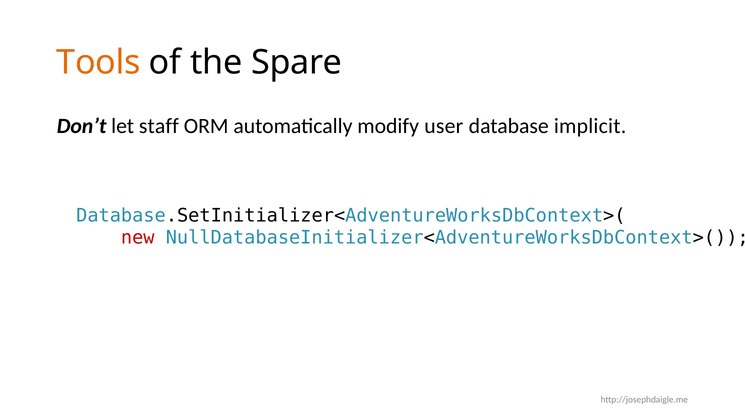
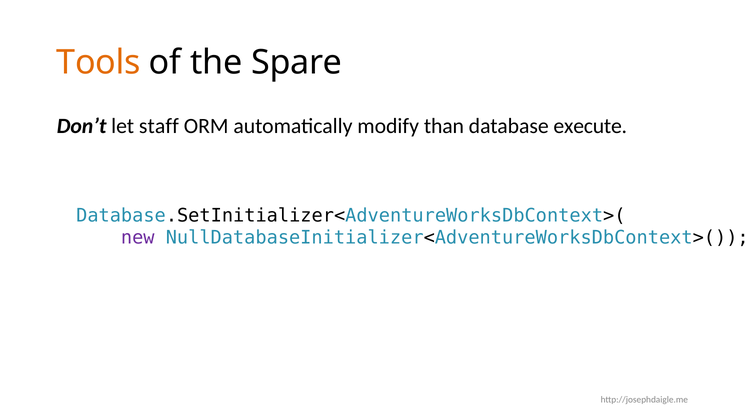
user: user -> than
implicit: implicit -> execute
new colour: red -> purple
